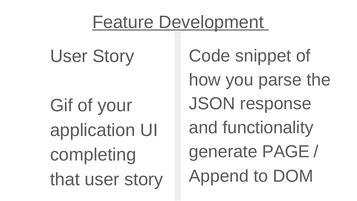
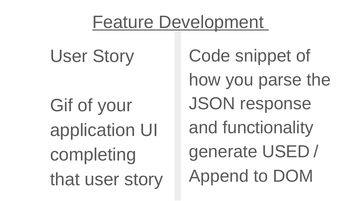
PAGE: PAGE -> USED
